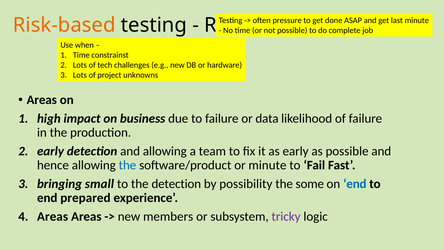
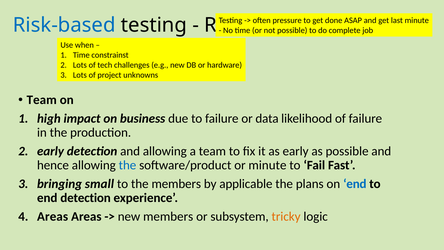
Risk-based colour: orange -> blue
Areas at (42, 100): Areas -> Team
the detection: detection -> members
possibility: possibility -> applicable
some: some -> plans
end prepared: prepared -> detection
tricky colour: purple -> orange
